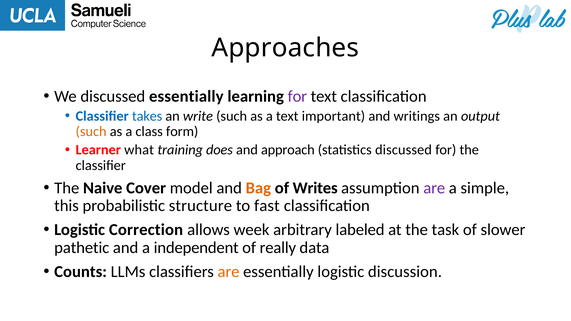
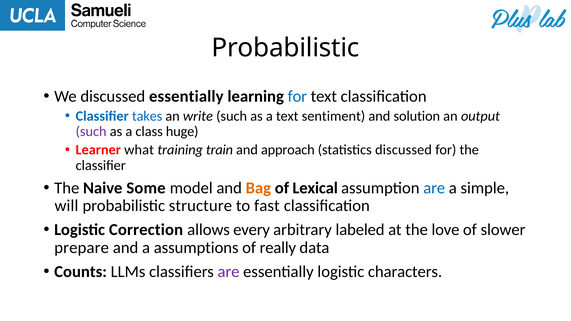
Approaches at (285, 48): Approaches -> Probabilistic
for at (297, 97) colour: purple -> blue
important: important -> sentiment
writings: writings -> solution
such at (91, 132) colour: orange -> purple
form: form -> huge
does: does -> train
Cover: Cover -> Some
Writes: Writes -> Lexical
are at (434, 188) colour: purple -> blue
this: this -> will
week: week -> every
task: task -> love
pathetic: pathetic -> prepare
independent: independent -> assumptions
are at (229, 272) colour: orange -> purple
discussion: discussion -> characters
